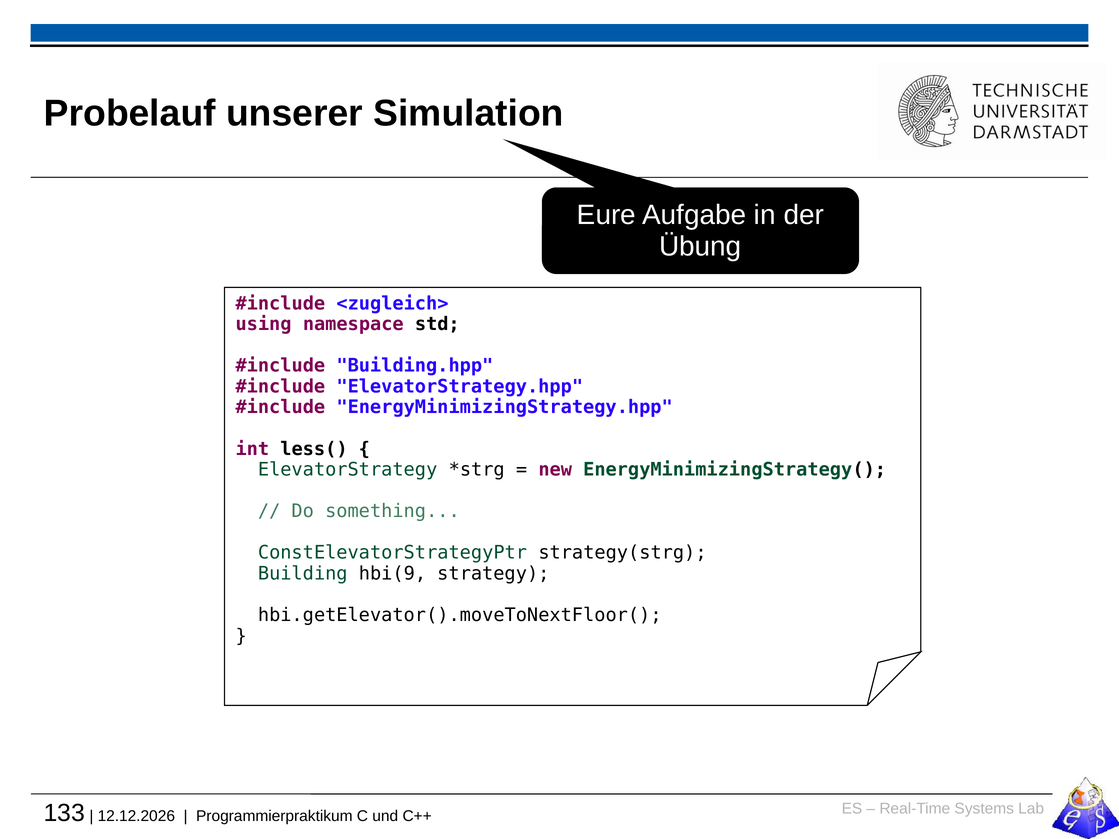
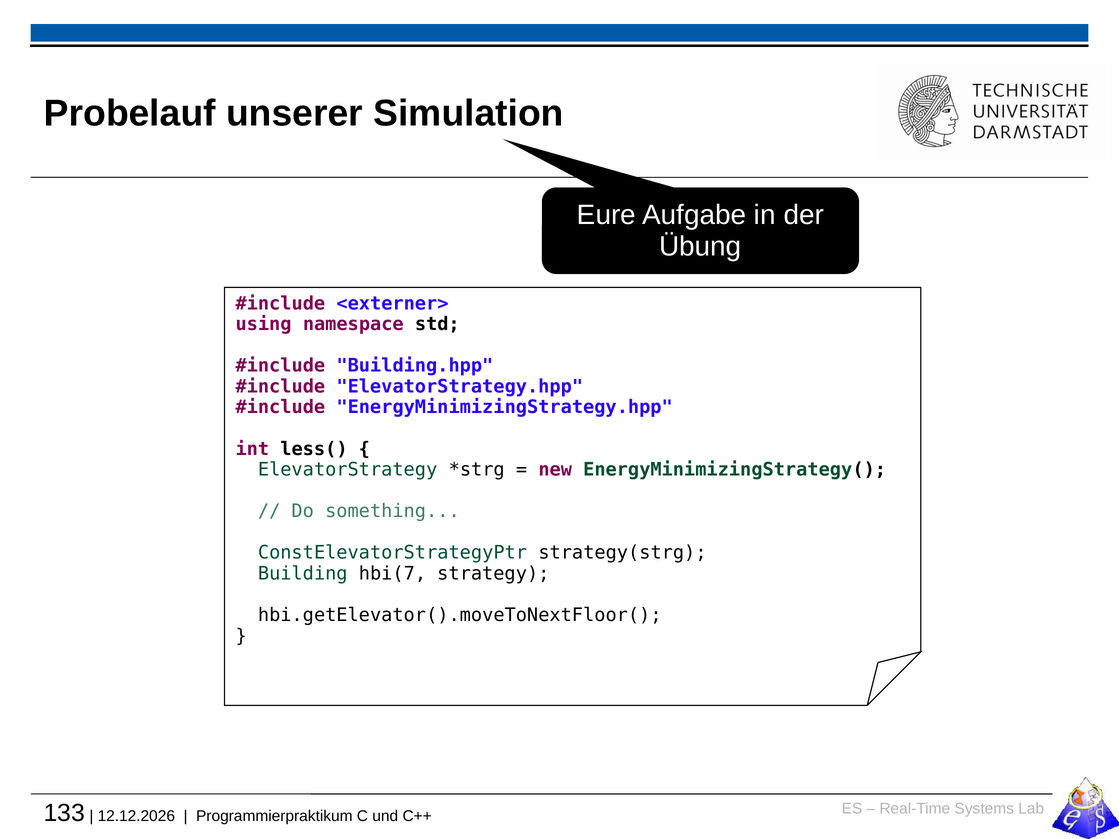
<zugleich>: <zugleich> -> <externer>
hbi(9: hbi(9 -> hbi(7
